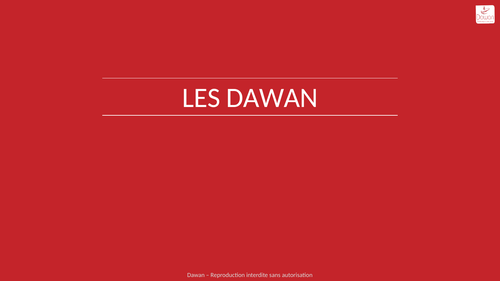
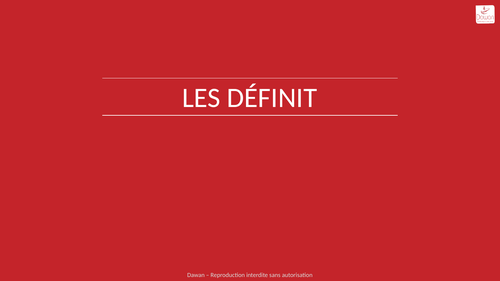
LES DAWAN: DAWAN -> DÉFINIT
